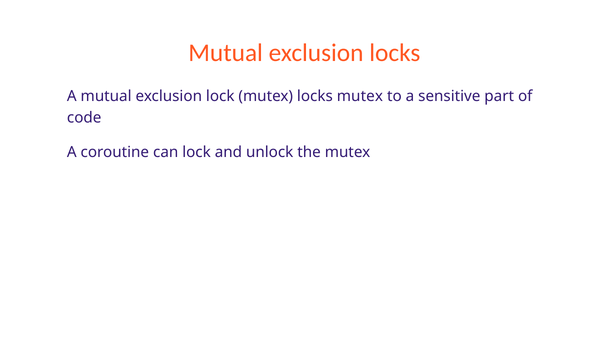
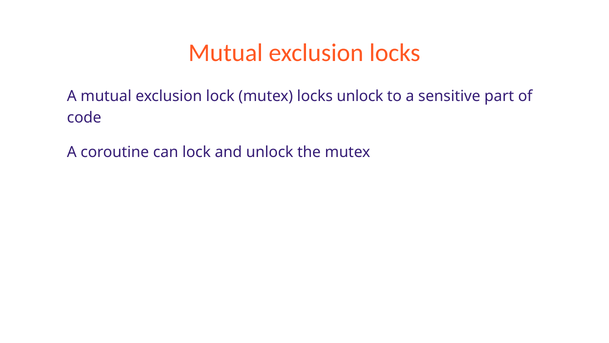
locks mutex: mutex -> unlock
